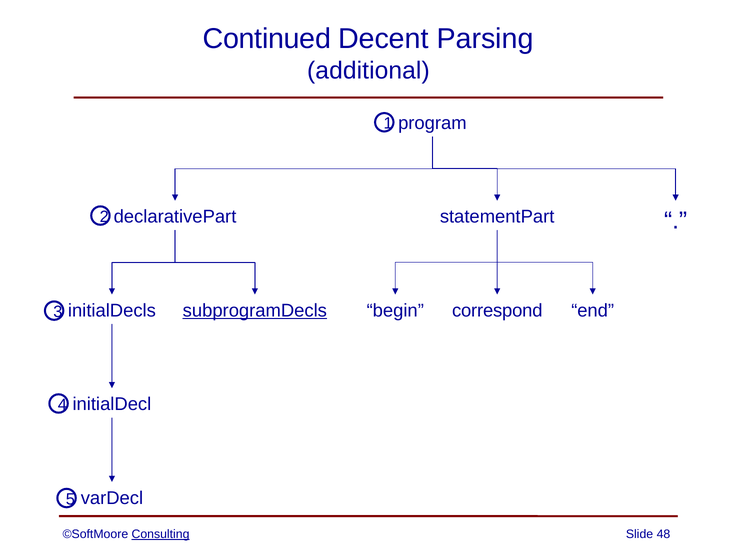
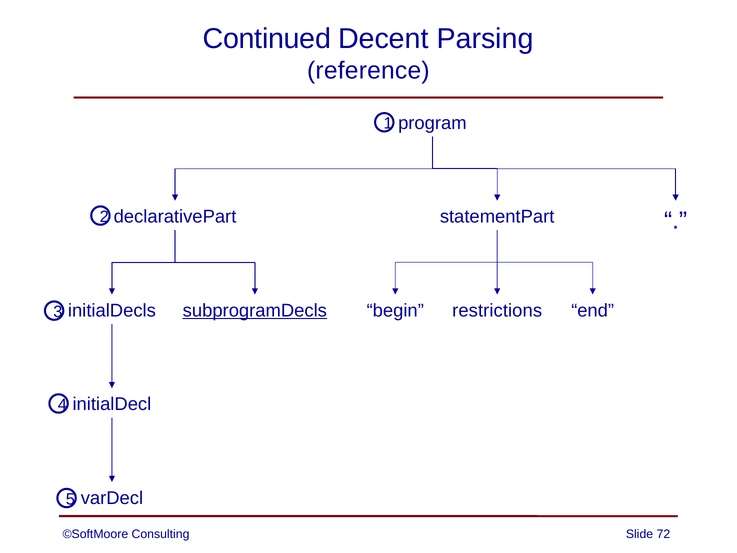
additional: additional -> reference
correspond: correspond -> restrictions
Consulting underline: present -> none
48: 48 -> 72
